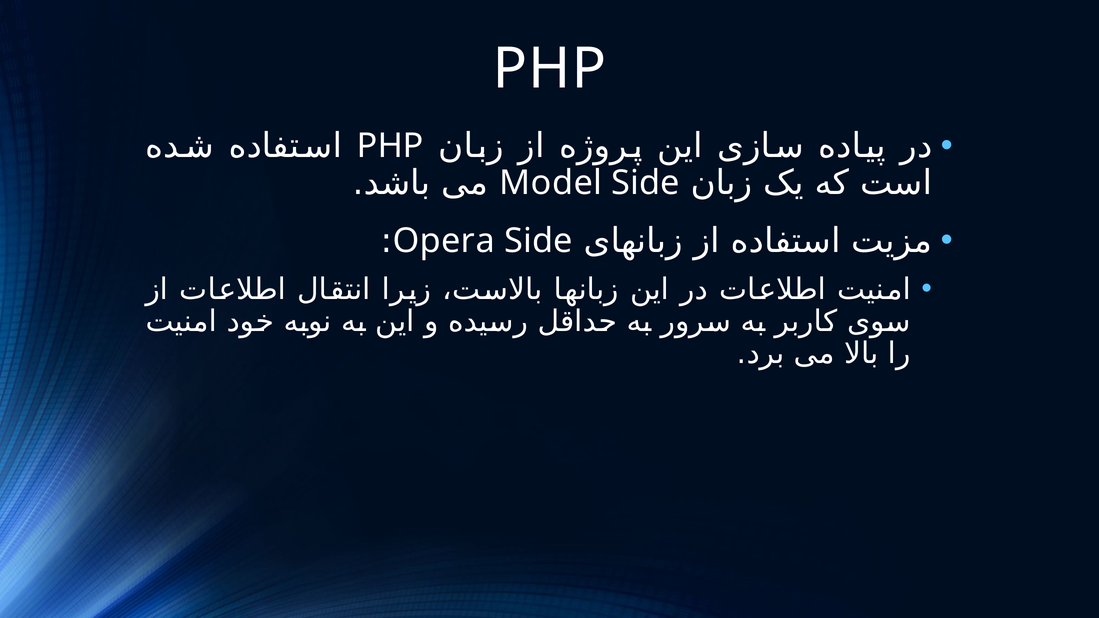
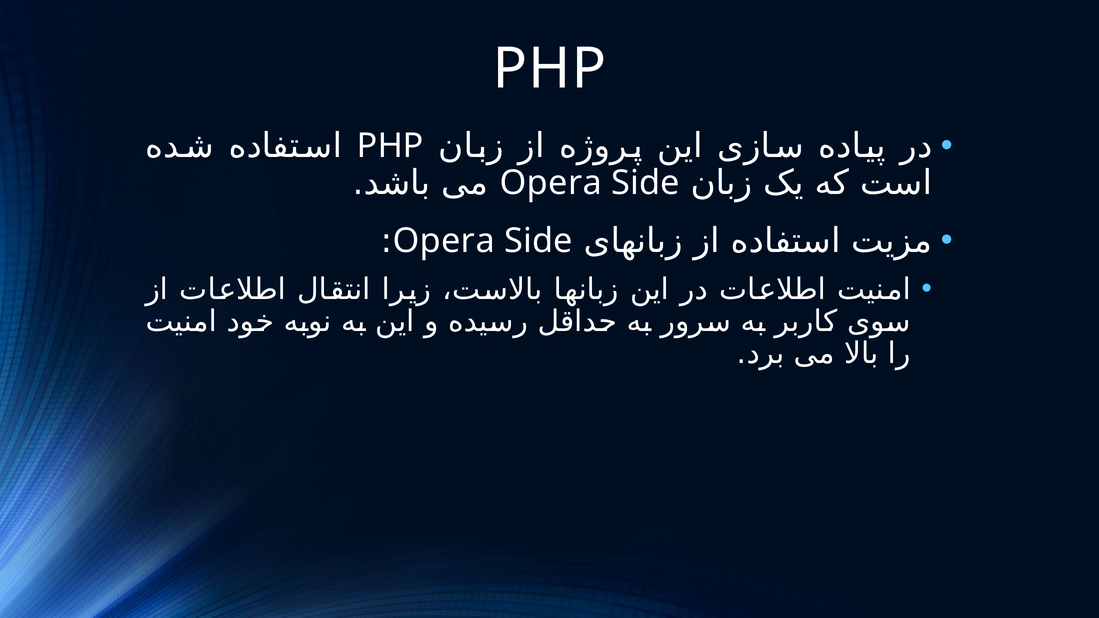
Model at (551, 183): Model -> Opera
